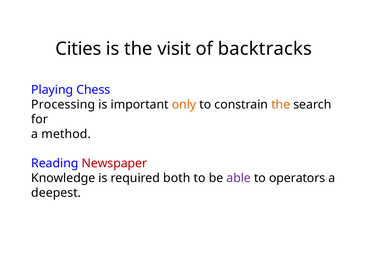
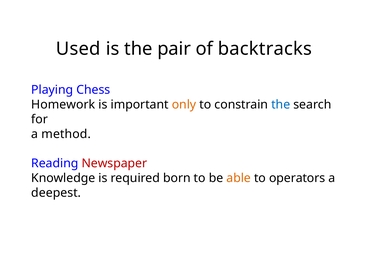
Cities: Cities -> Used
visit: visit -> pair
Processing: Processing -> Homework
the at (281, 105) colour: orange -> blue
both: both -> born
able colour: purple -> orange
